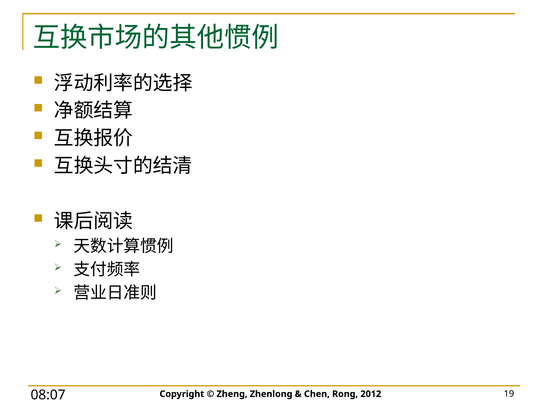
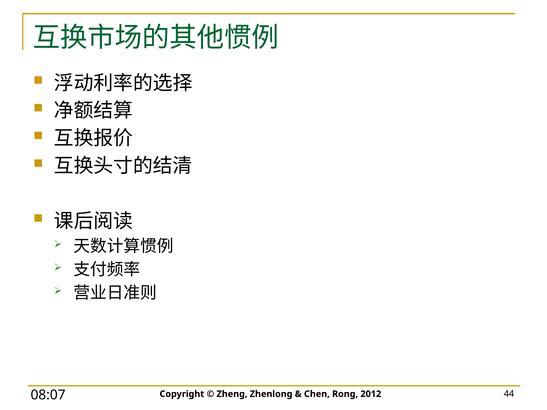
19: 19 -> 44
